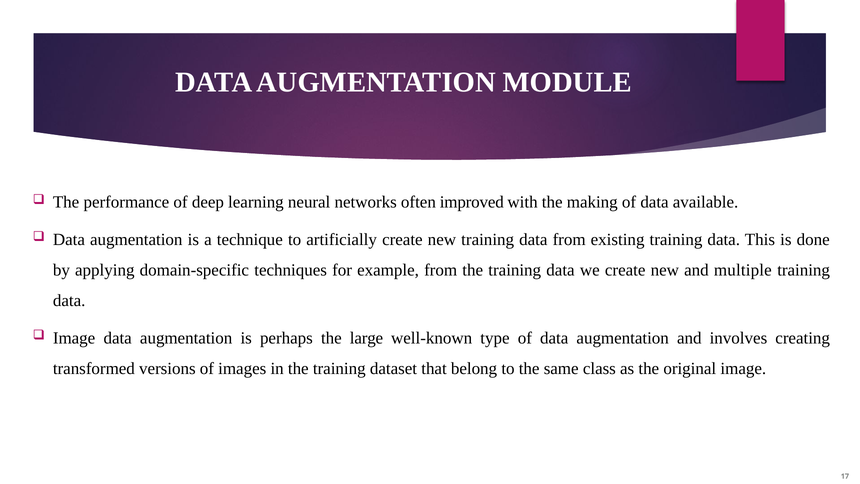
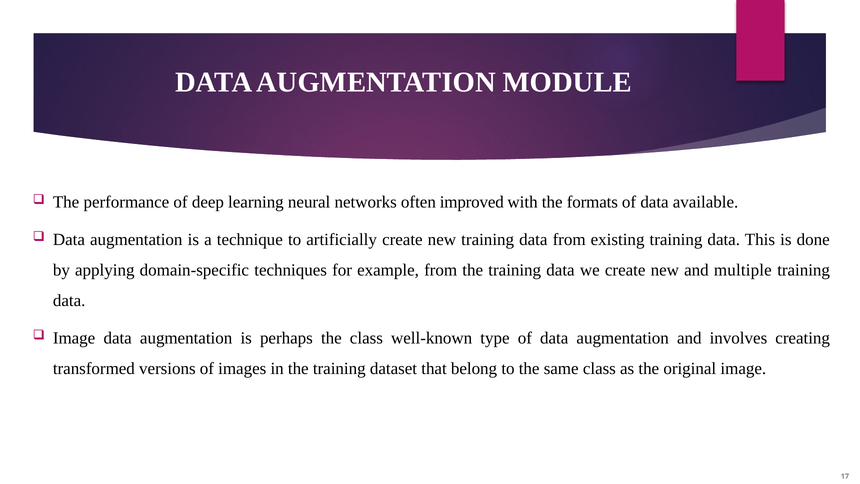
making: making -> formats
the large: large -> class
